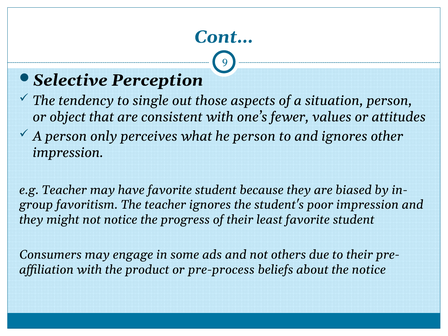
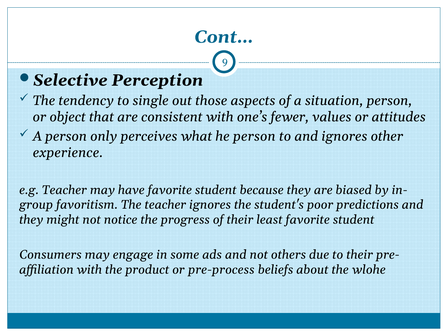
impression at (68, 153): impression -> experience
poor impression: impression -> predictions
the notice: notice -> wlohe
